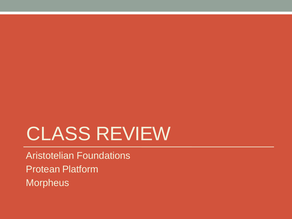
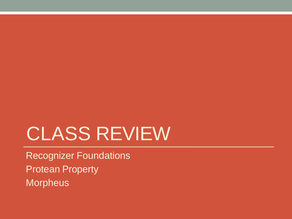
Aristotelian: Aristotelian -> Recognizer
Platform: Platform -> Property
